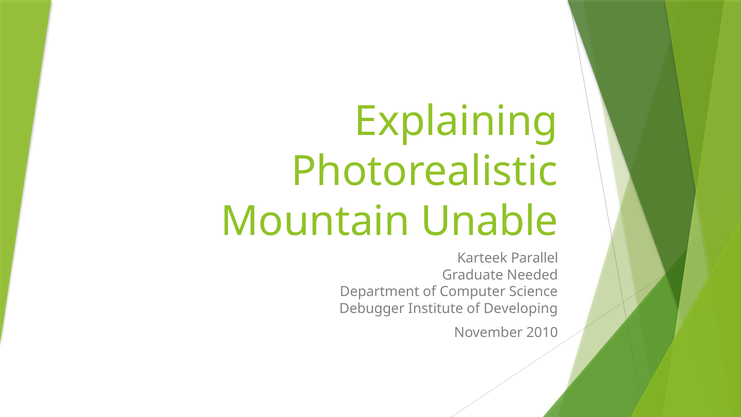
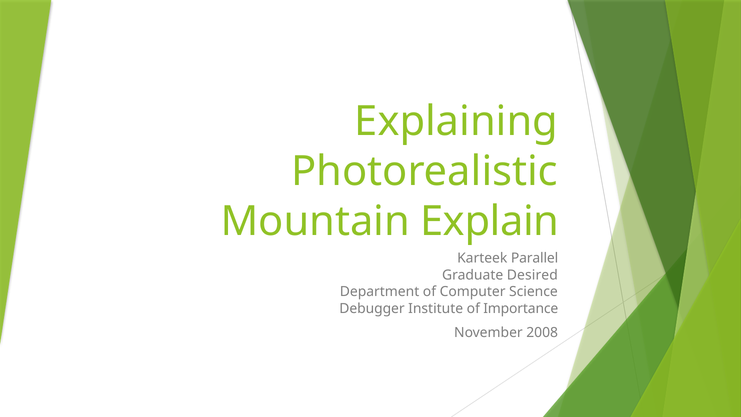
Unable: Unable -> Explain
Needed: Needed -> Desired
Developing: Developing -> Importance
2010: 2010 -> 2008
